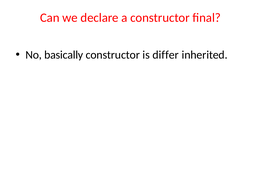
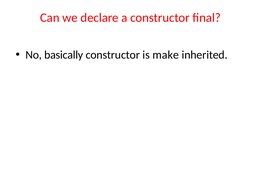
differ: differ -> make
